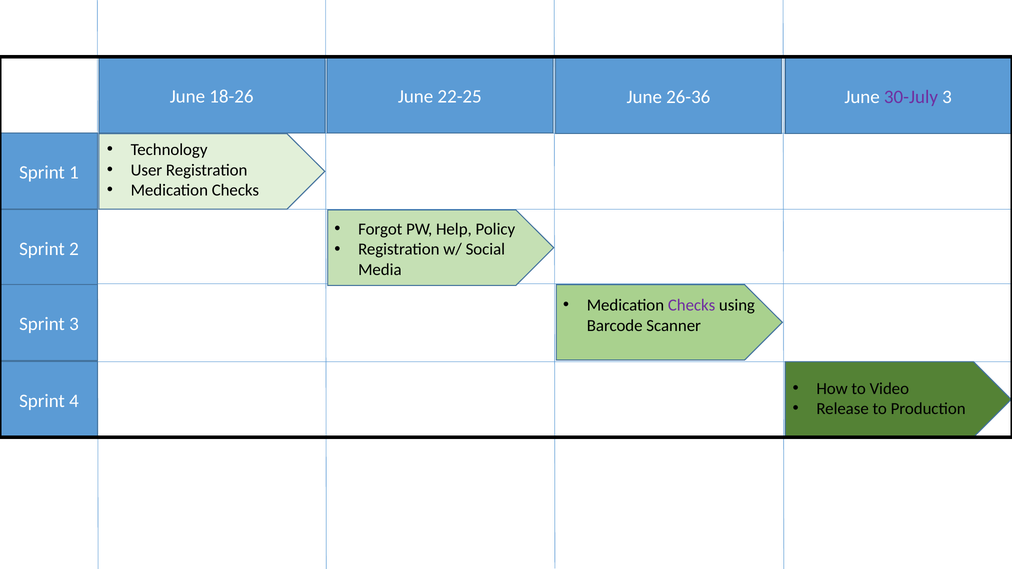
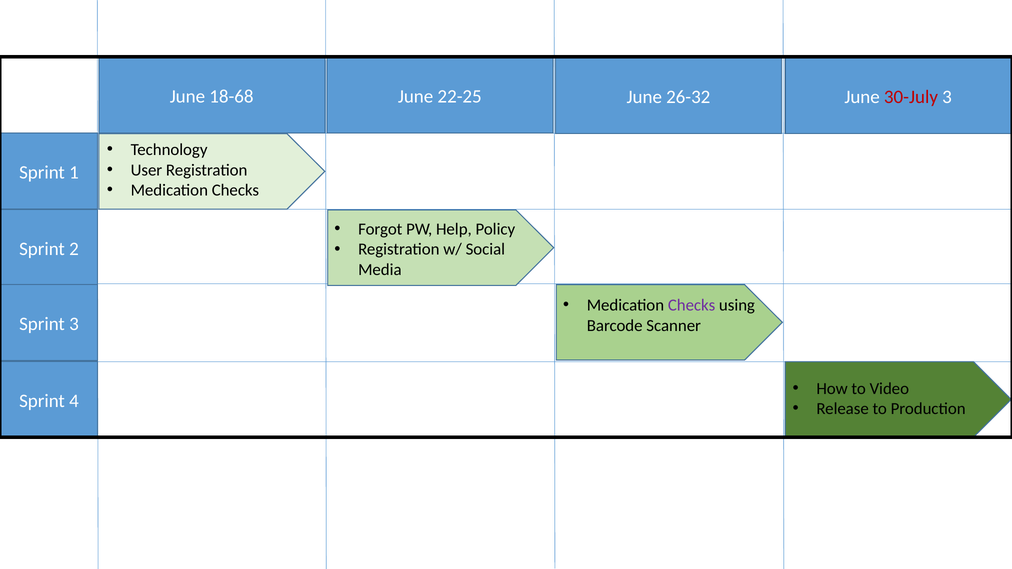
18-26: 18-26 -> 18-68
26-36: 26-36 -> 26-32
30-July colour: purple -> red
